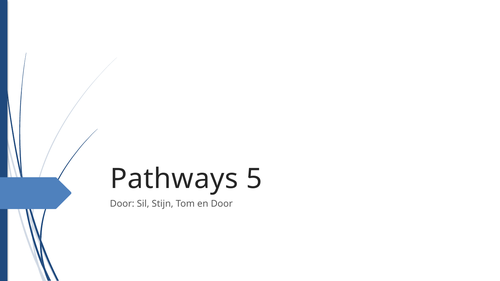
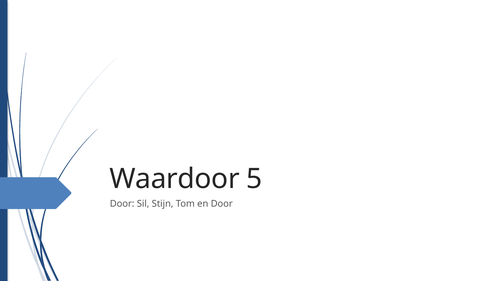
Pathways: Pathways -> Waardoor
